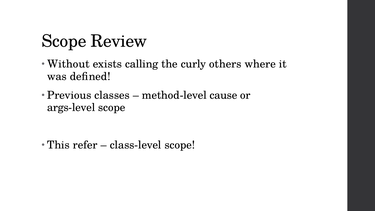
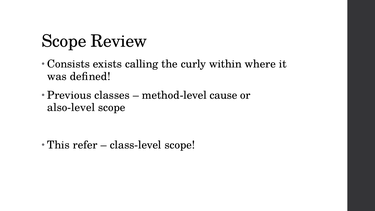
Without: Without -> Consists
others: others -> within
args-level: args-level -> also-level
